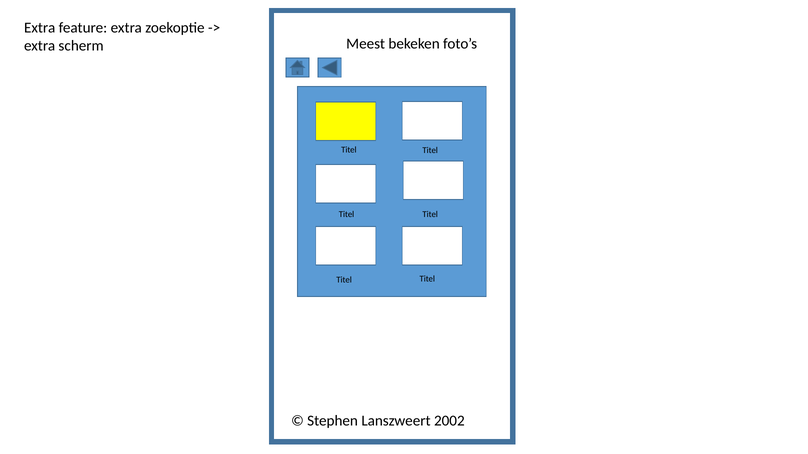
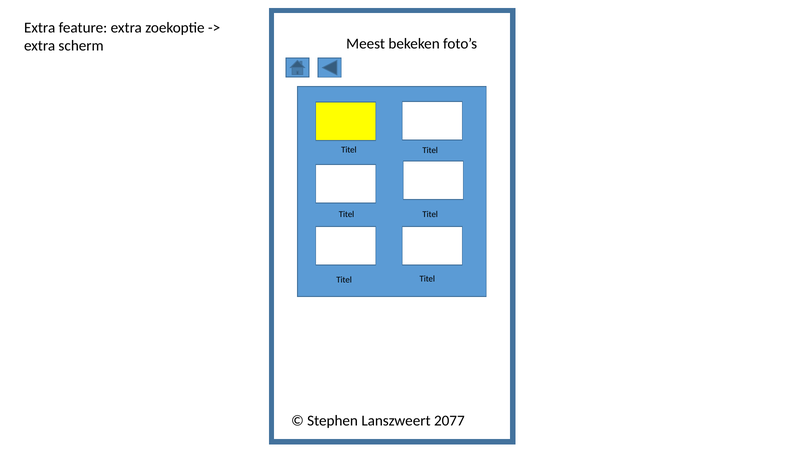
2002: 2002 -> 2077
